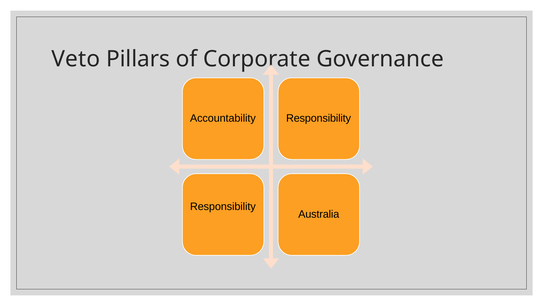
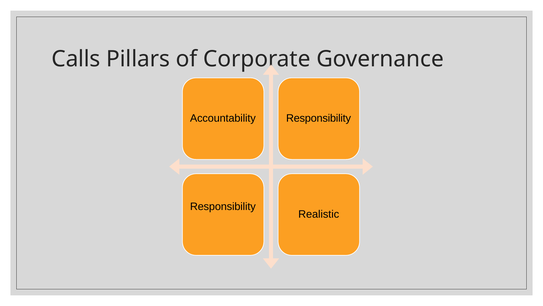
Veto: Veto -> Calls
Australia: Australia -> Realistic
